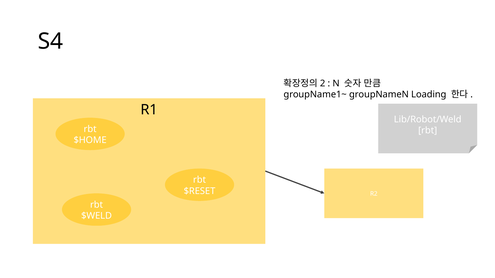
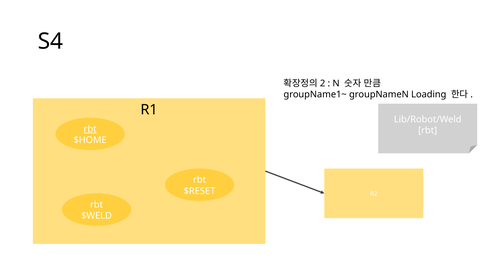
rbt at (90, 129) underline: none -> present
